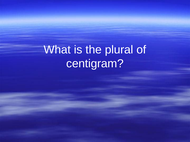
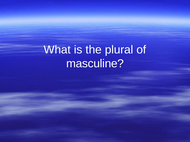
centigram: centigram -> masculine
